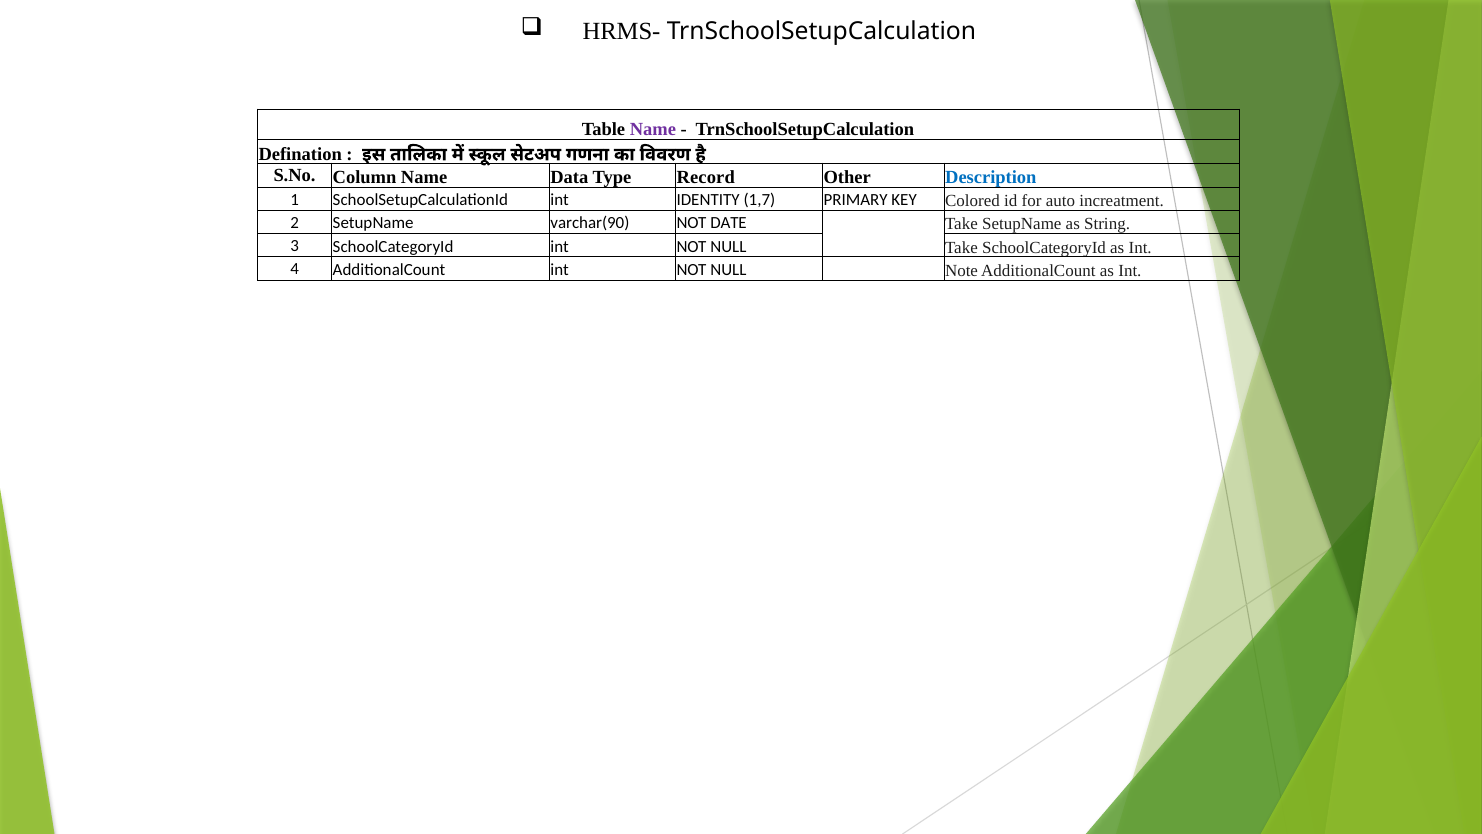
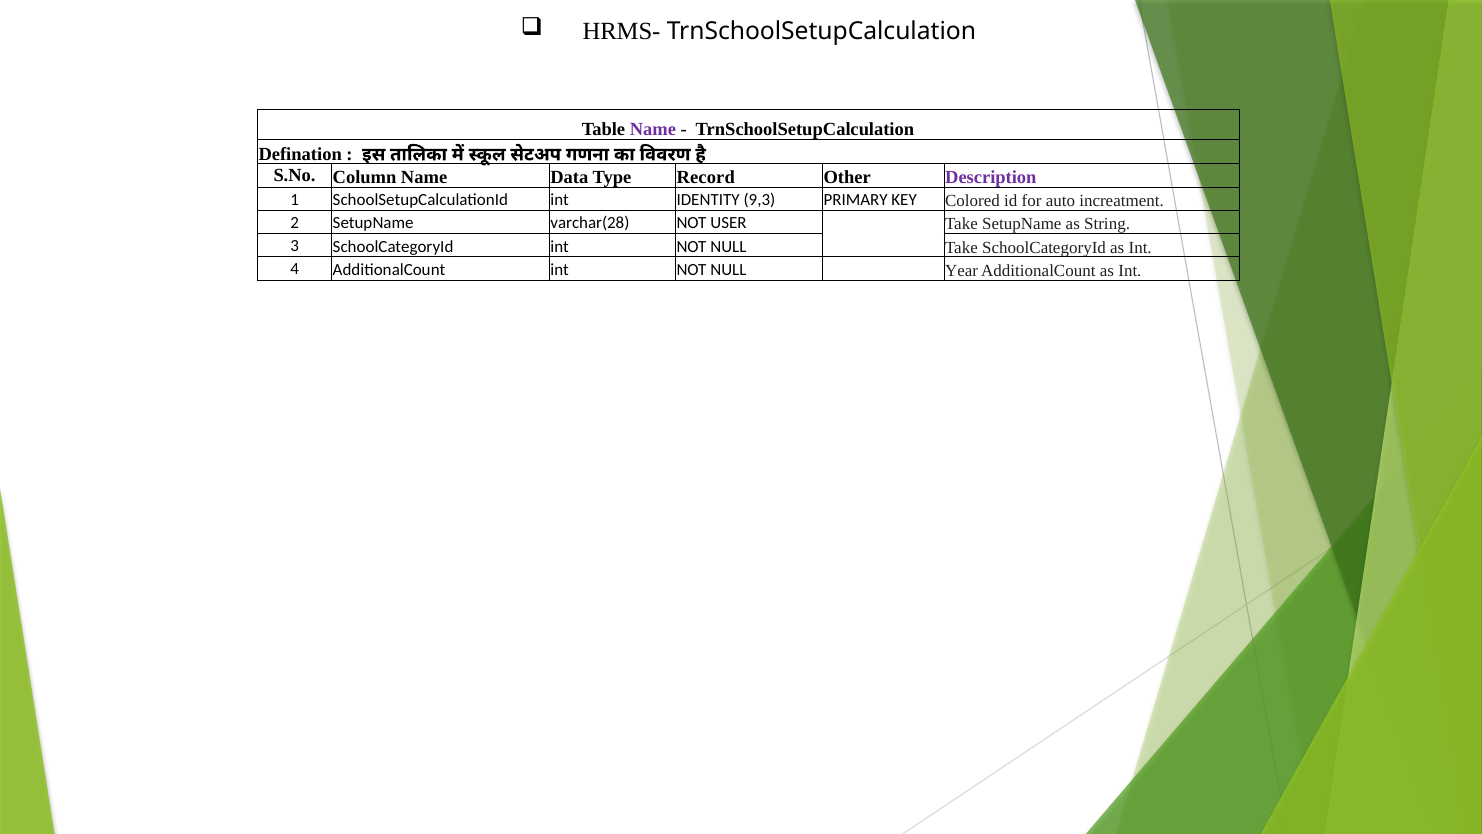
Description colour: blue -> purple
1,7: 1,7 -> 9,3
varchar(90: varchar(90 -> varchar(28
DATE: DATE -> USER
Note: Note -> Year
